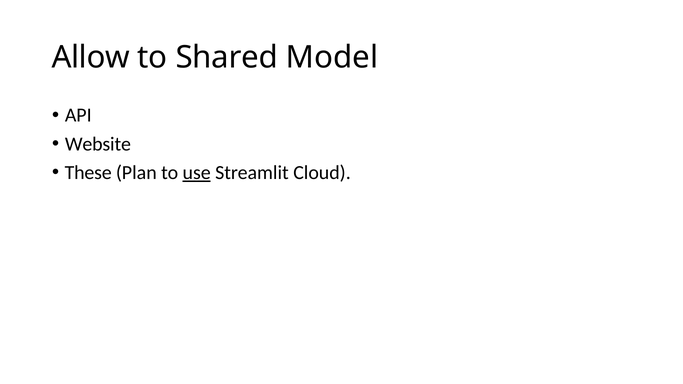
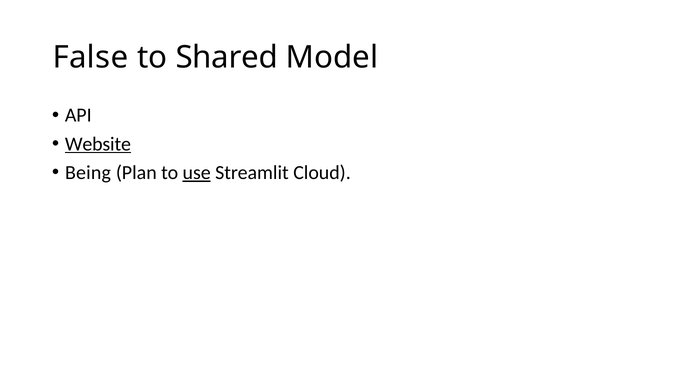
Allow: Allow -> False
Website underline: none -> present
These: These -> Being
